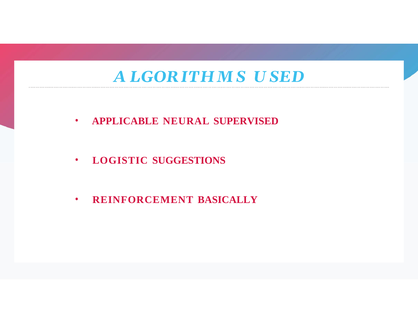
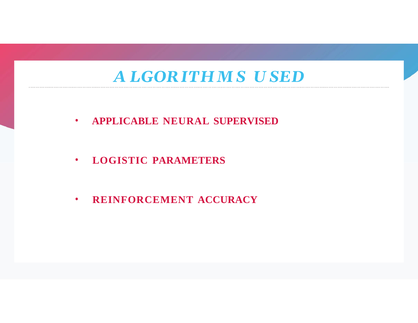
SUGGESTIONS: SUGGESTIONS -> PARAMETERS
BASICALLY: BASICALLY -> ACCURACY
